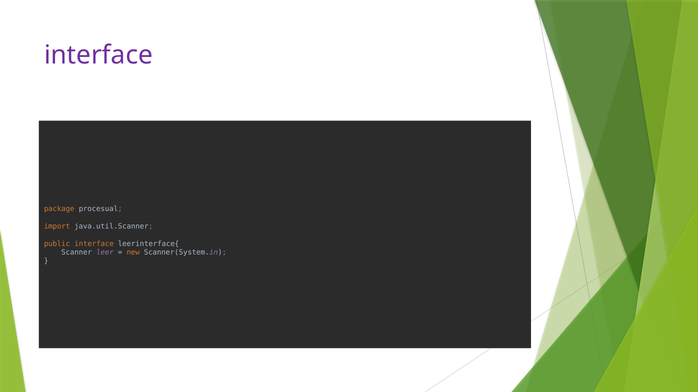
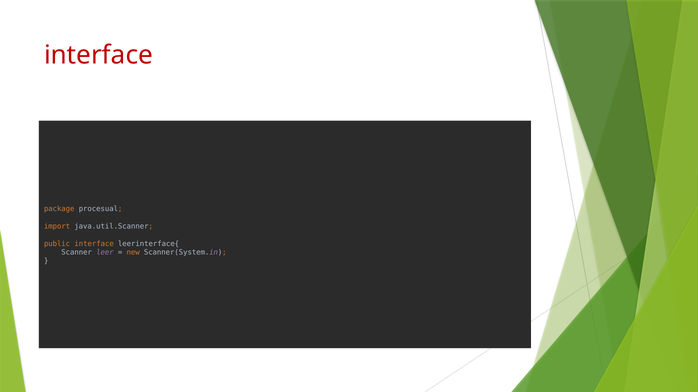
interface at (98, 55) colour: purple -> red
